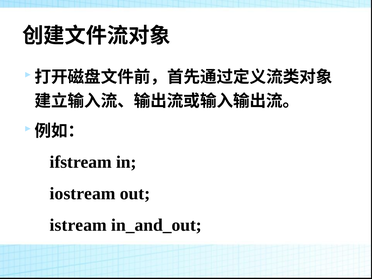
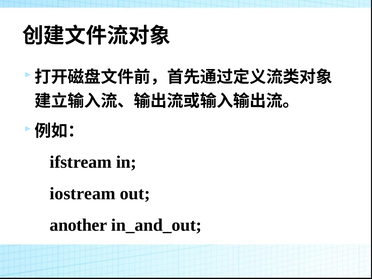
istream: istream -> another
